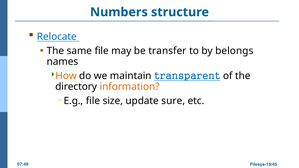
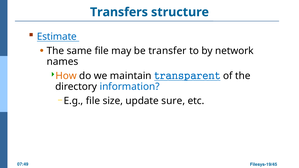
Numbers: Numbers -> Transfers
Relocate: Relocate -> Estimate
belongs: belongs -> network
information colour: orange -> blue
